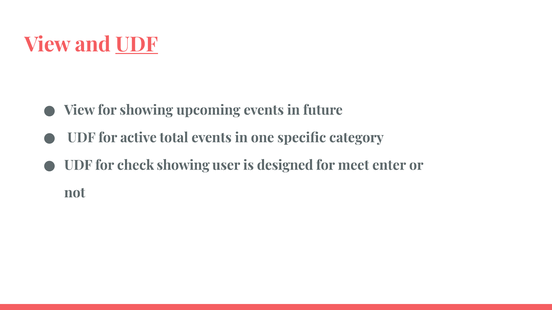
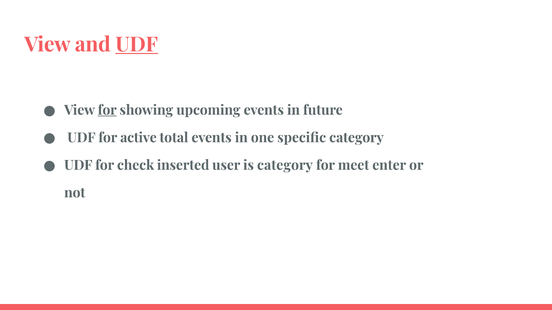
for at (107, 110) underline: none -> present
check showing: showing -> inserted
is designed: designed -> category
